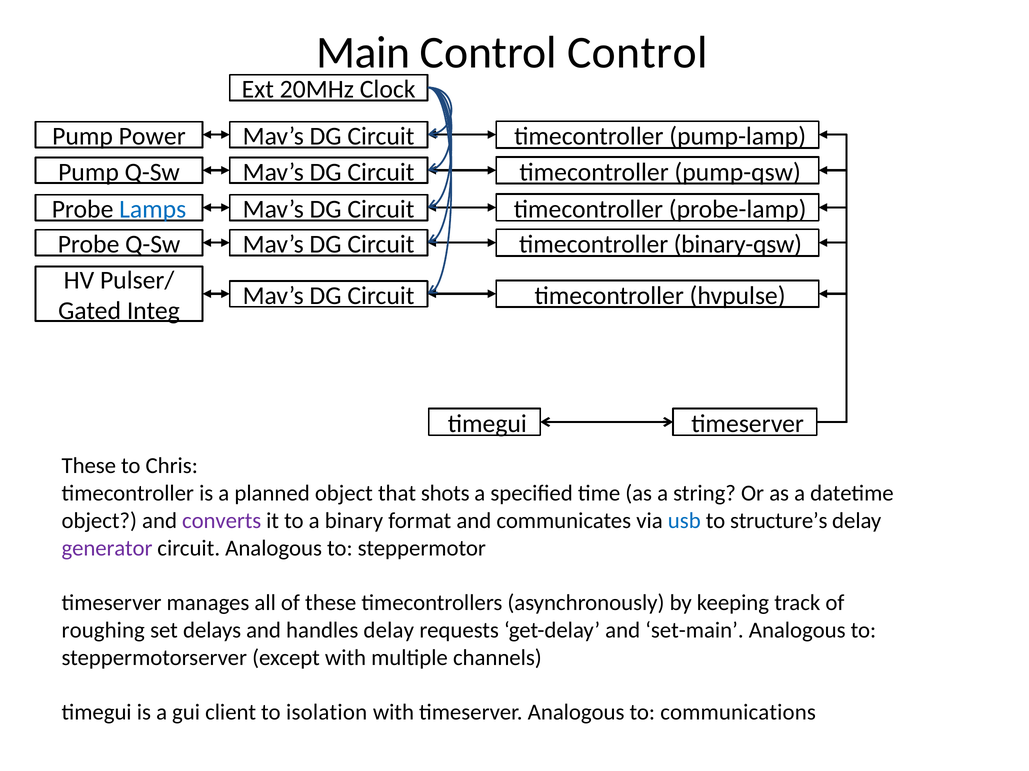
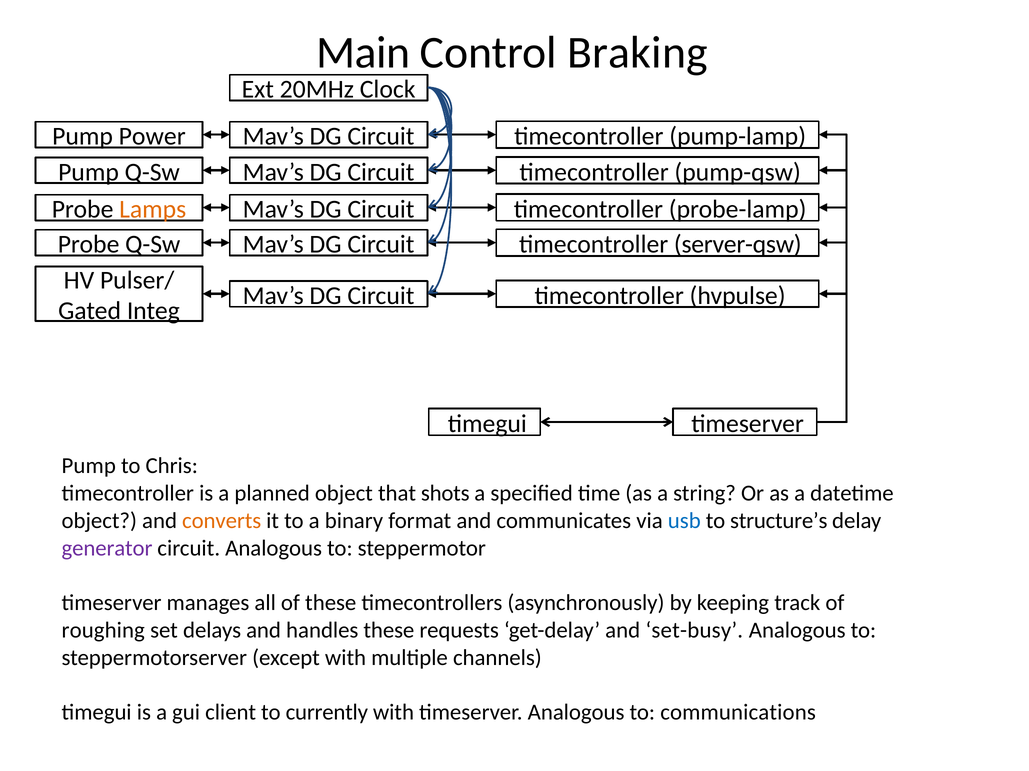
Control Control: Control -> Braking
Lamps colour: blue -> orange
binary-qsw: binary-qsw -> server-qsw
These at (89, 466): These -> Pump
converts colour: purple -> orange
handles delay: delay -> these
set-main: set-main -> set-busy
isolation: isolation -> currently
